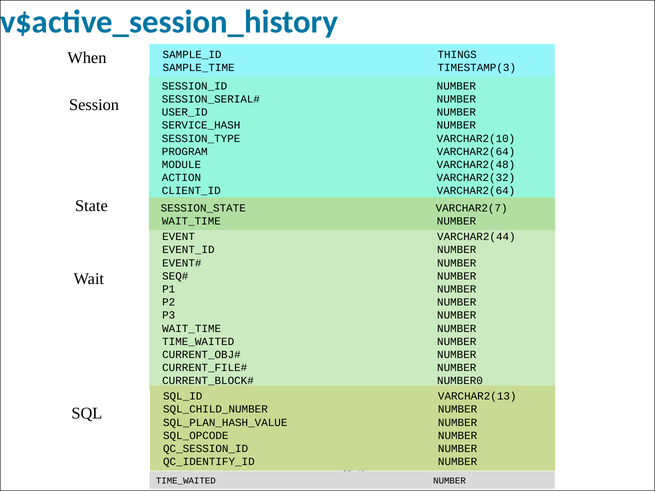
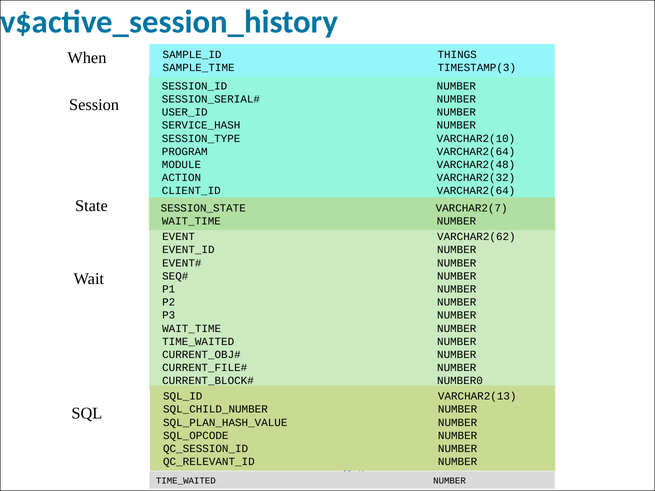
VARCHAR2(44: VARCHAR2(44 -> VARCHAR2(62
QC_IDENTIFY_ID: QC_IDENTIFY_ID -> QC_RELEVANT_ID
